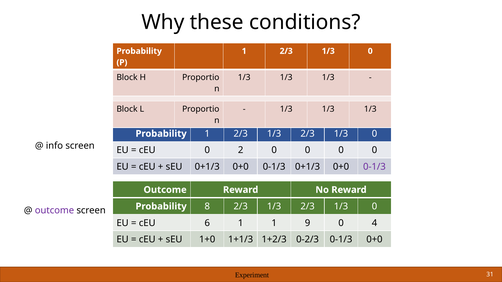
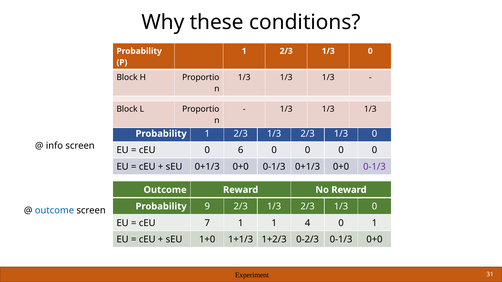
2: 2 -> 6
8: 8 -> 9
outcome at (54, 211) colour: purple -> blue
6: 6 -> 7
9: 9 -> 4
0 4: 4 -> 1
